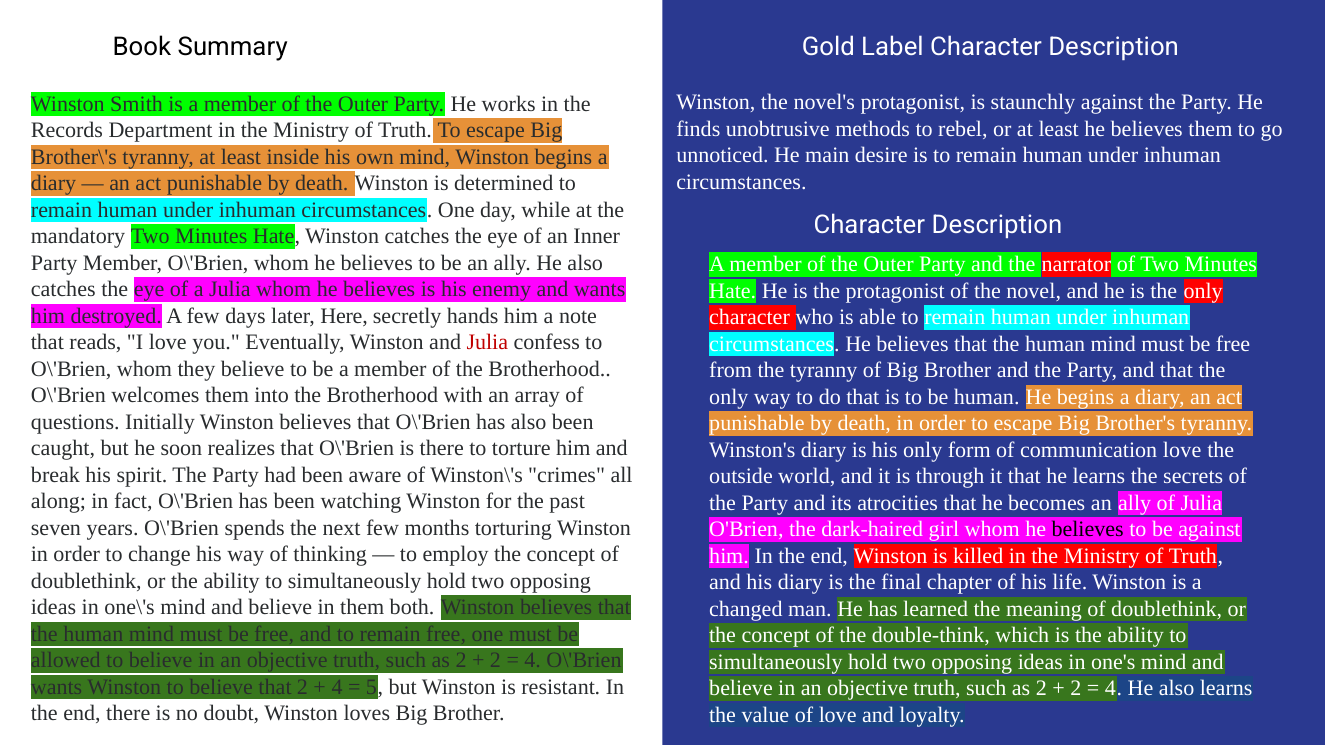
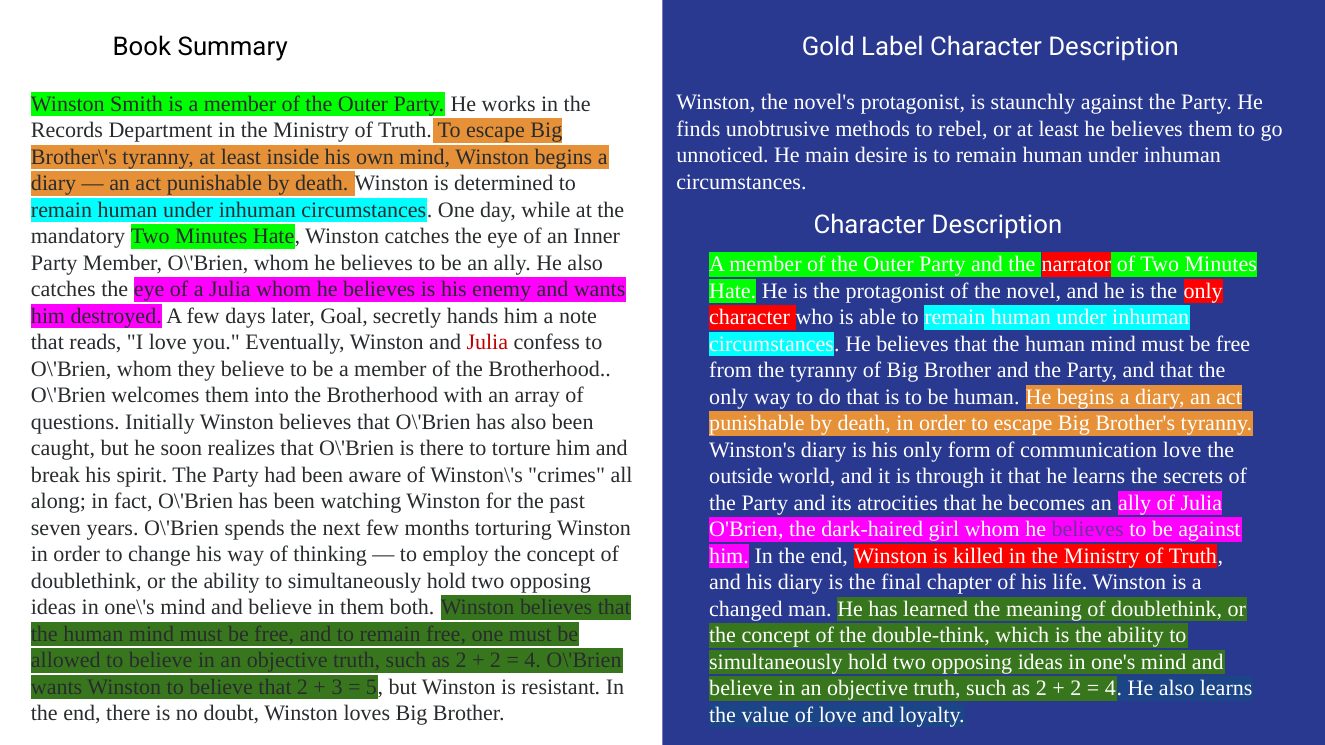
Here: Here -> Goal
believes at (1088, 530) colour: black -> purple
4 at (337, 687): 4 -> 3
